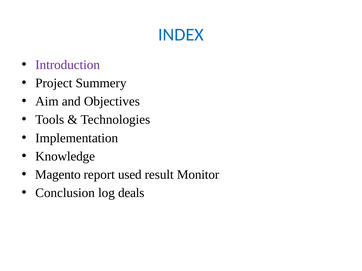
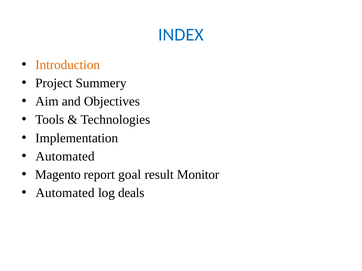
Introduction colour: purple -> orange
Knowledge at (65, 157): Knowledge -> Automated
used: used -> goal
Conclusion at (65, 193): Conclusion -> Automated
